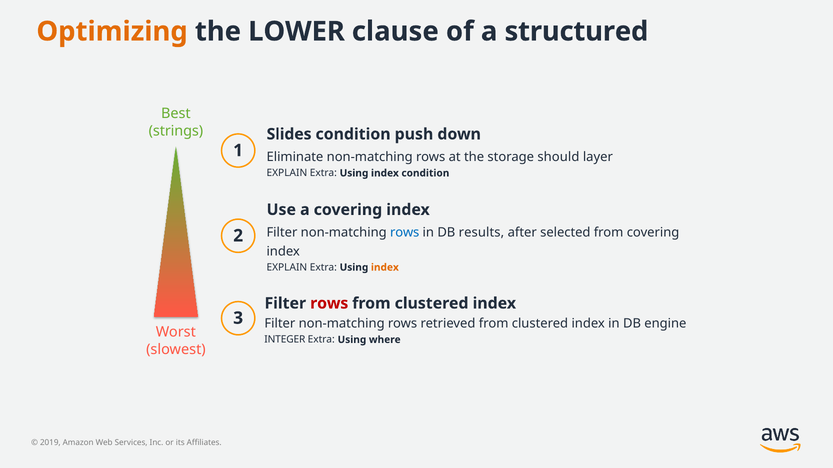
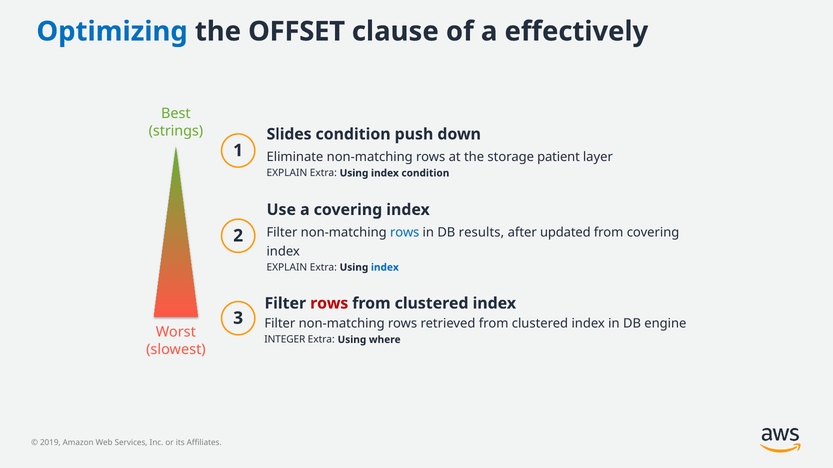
Optimizing colour: orange -> blue
LOWER: LOWER -> OFFSET
structured: structured -> effectively
should: should -> patient
selected: selected -> updated
index at (385, 268) colour: orange -> blue
